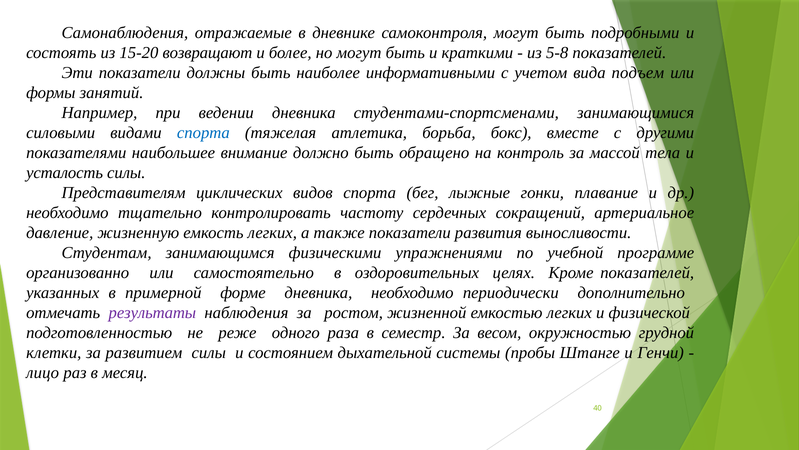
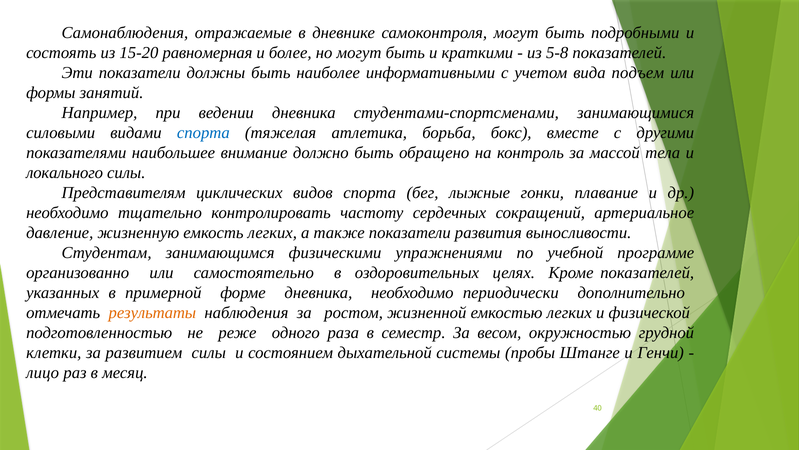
возвращают: возвращают -> равномерная
усталость: усталость -> локального
результаты colour: purple -> orange
